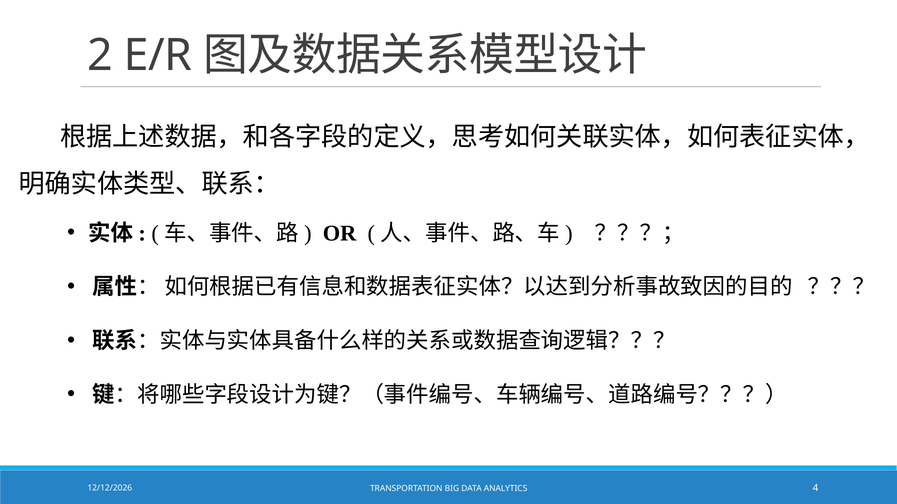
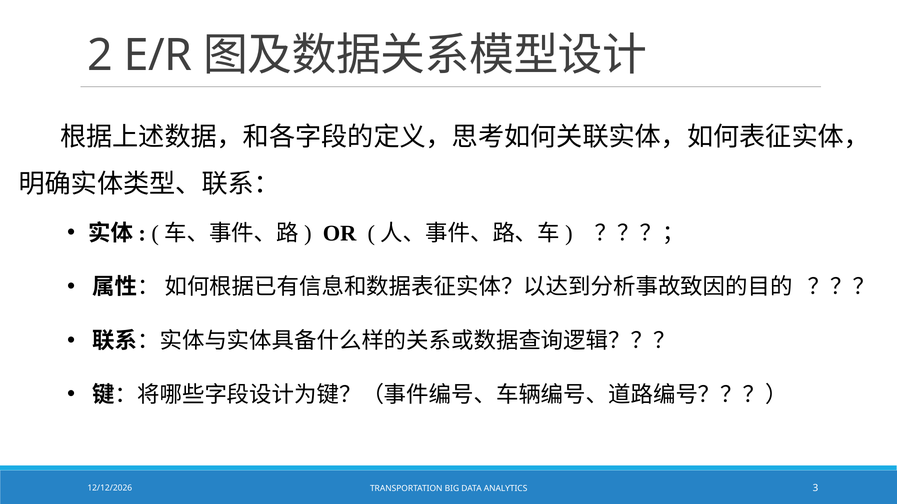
4: 4 -> 3
